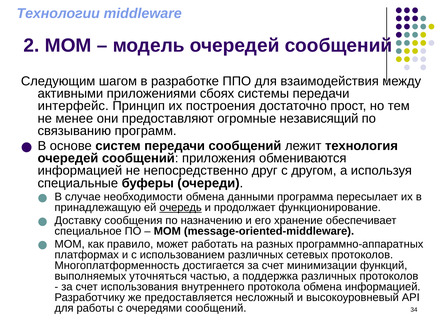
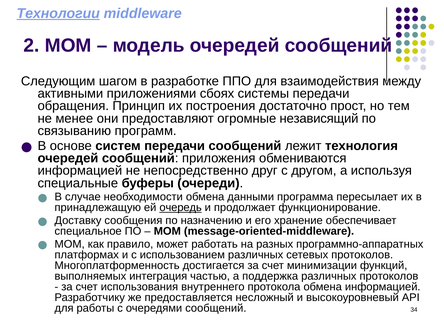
Технологии underline: none -> present
интерфейс: интерфейс -> обращения
уточняться: уточняться -> интеграция
